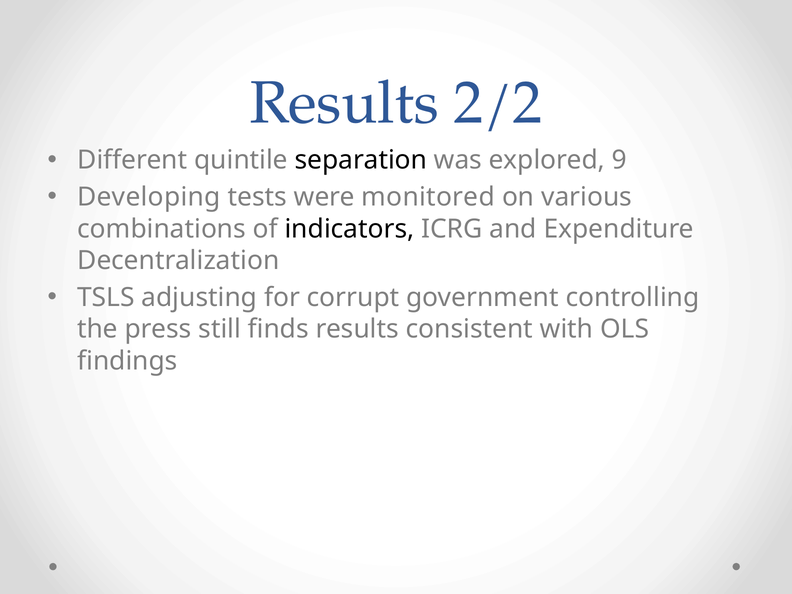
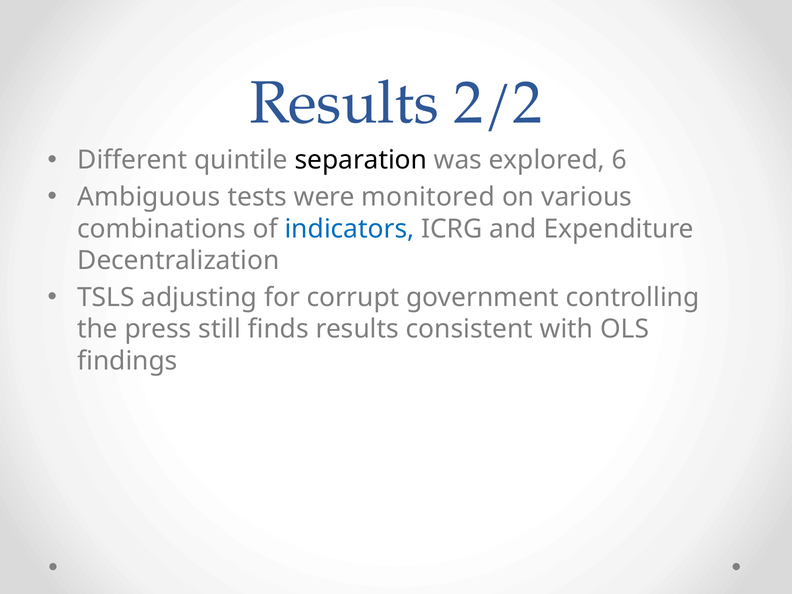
9: 9 -> 6
Developing: Developing -> Ambiguous
indicators colour: black -> blue
